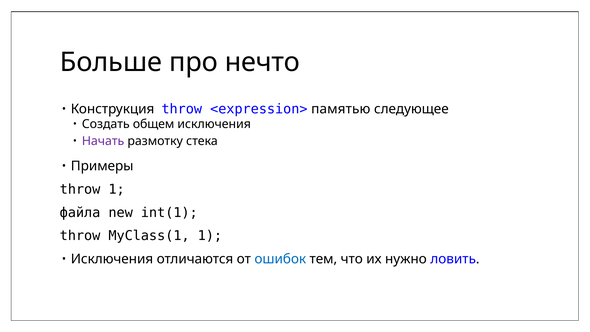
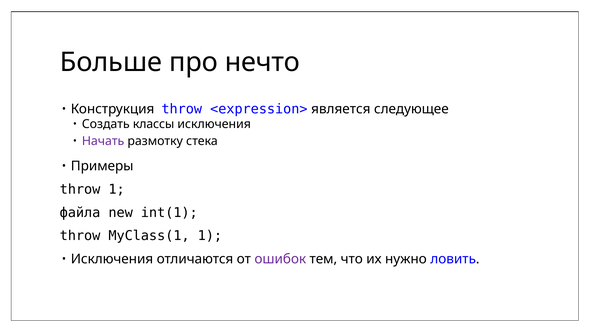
памятью: памятью -> является
общем: общем -> классы
ошибок colour: blue -> purple
